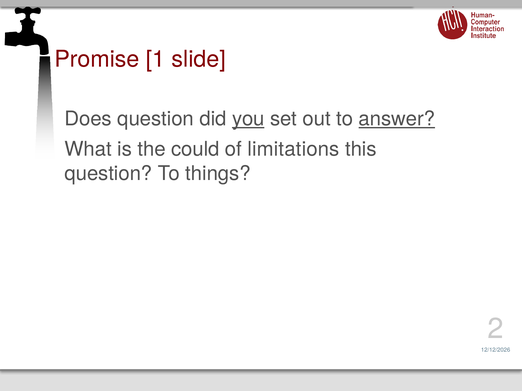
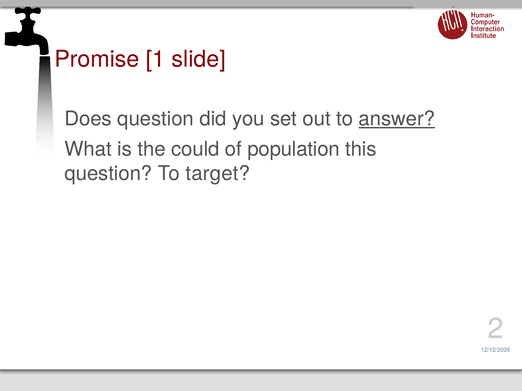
you underline: present -> none
limitations: limitations -> population
things: things -> target
